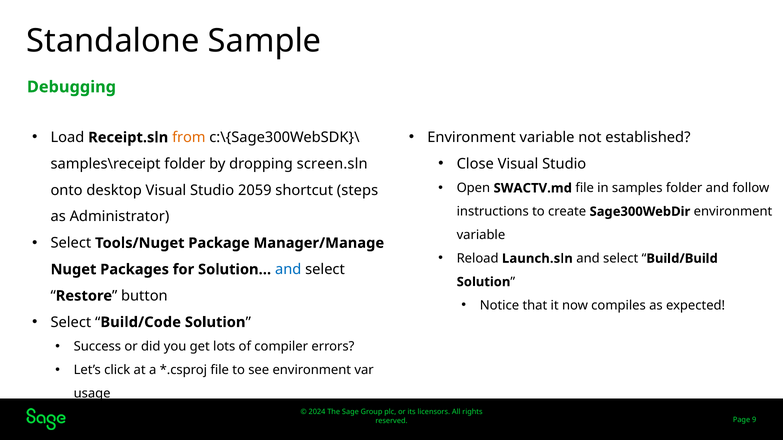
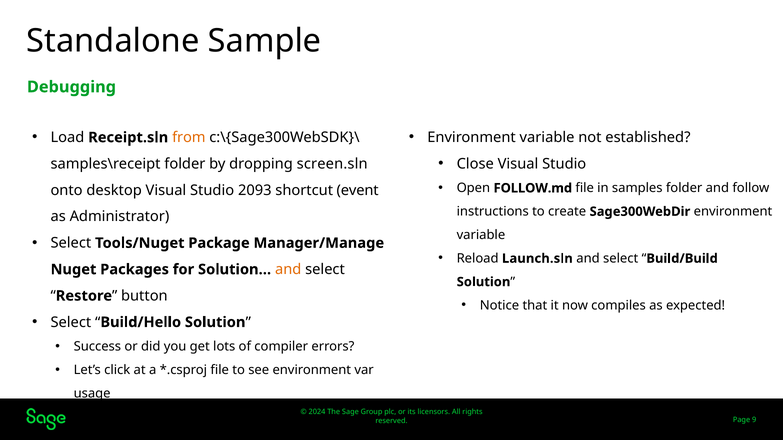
SWACTV.md: SWACTV.md -> FOLLOW.md
2059: 2059 -> 2093
steps: steps -> event
and at (288, 270) colour: blue -> orange
Build/Code: Build/Code -> Build/Hello
